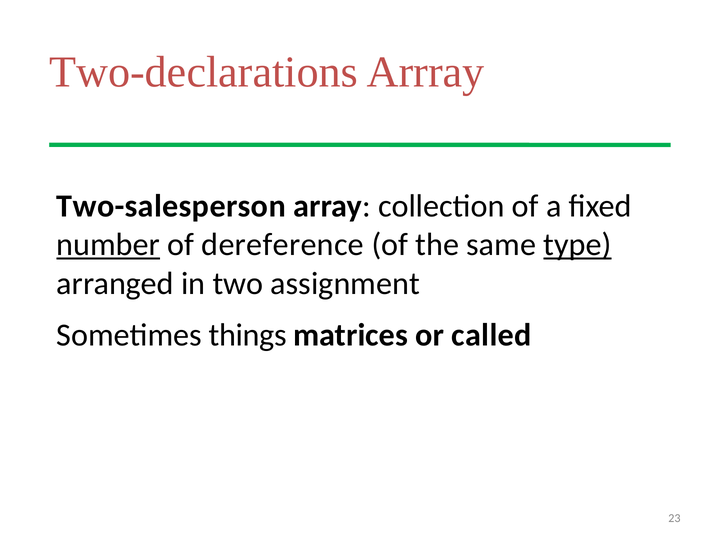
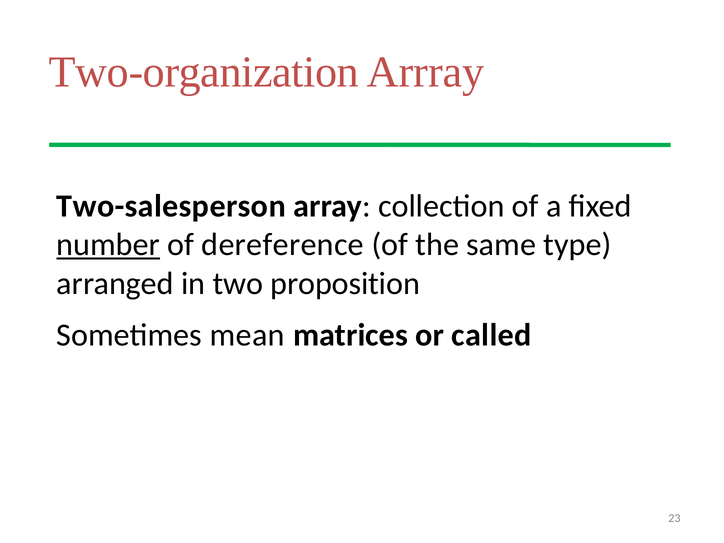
Two-declarations: Two-declarations -> Two-organization
type underline: present -> none
assignment: assignment -> proposition
things: things -> mean
